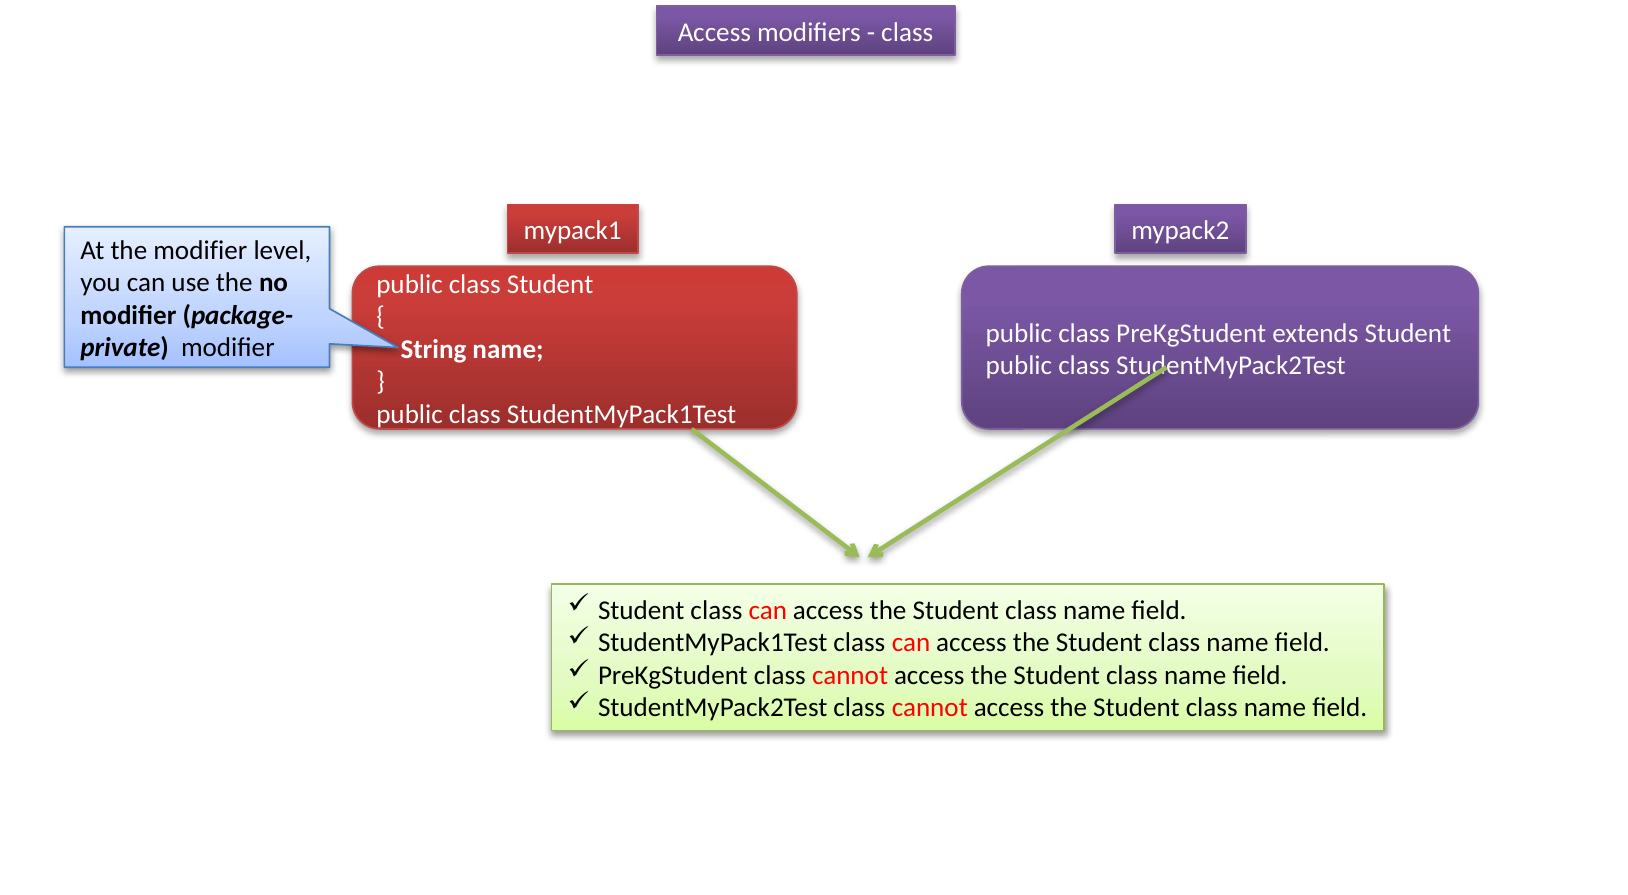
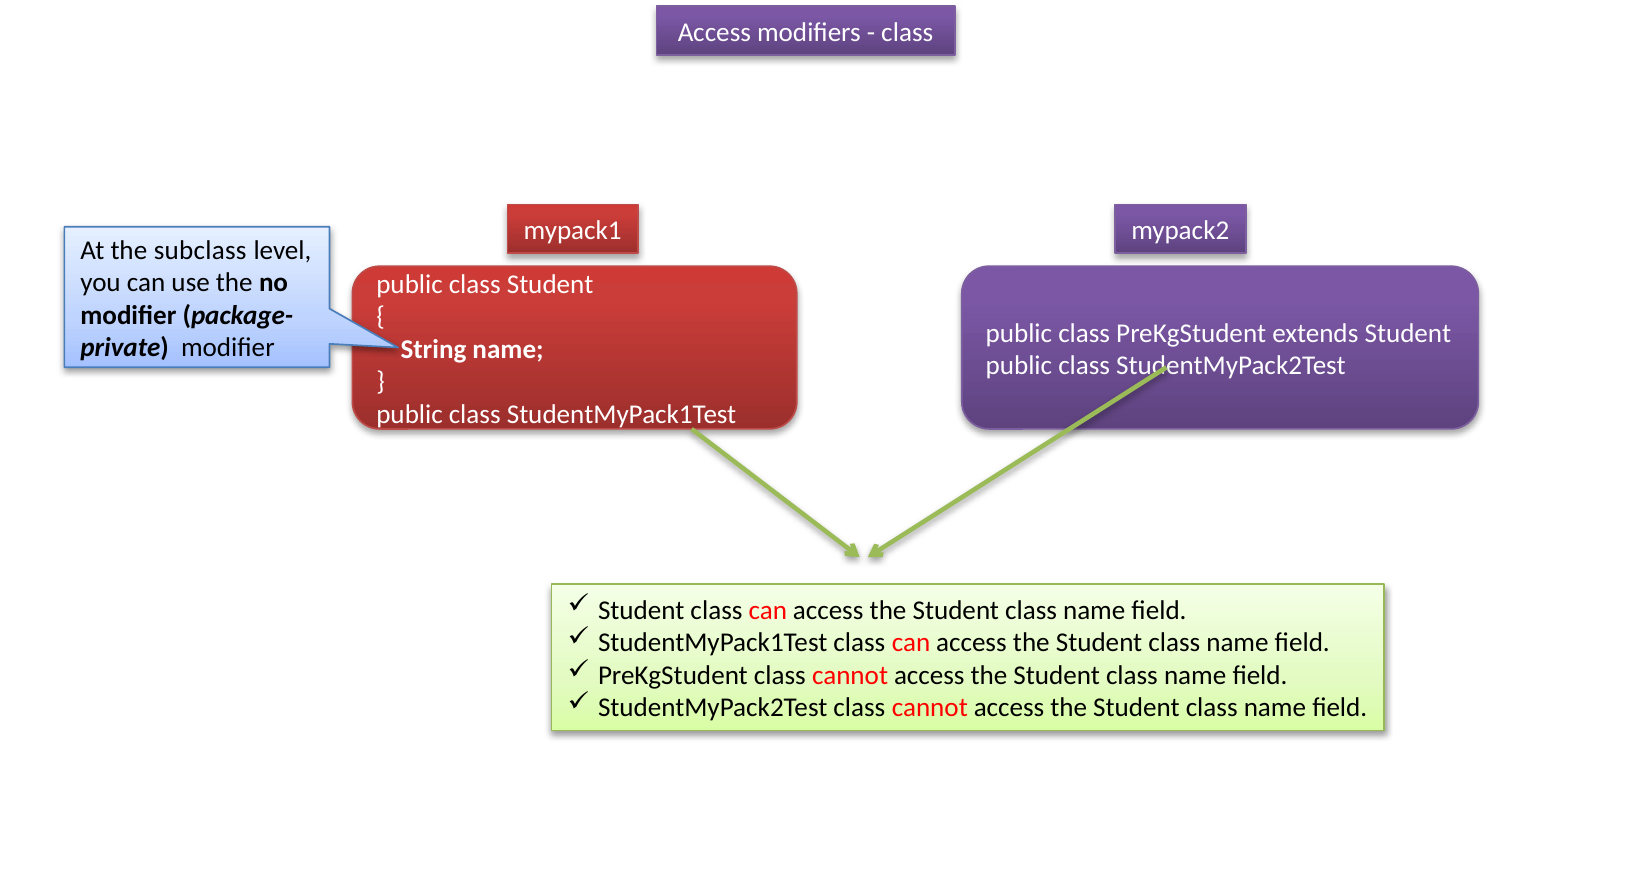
the modifier: modifier -> subclass
